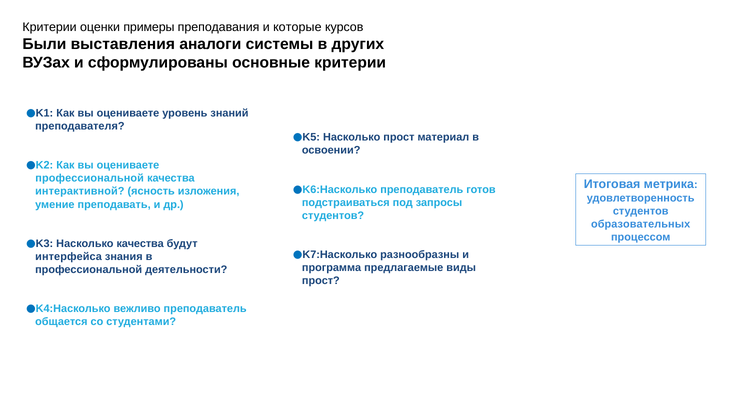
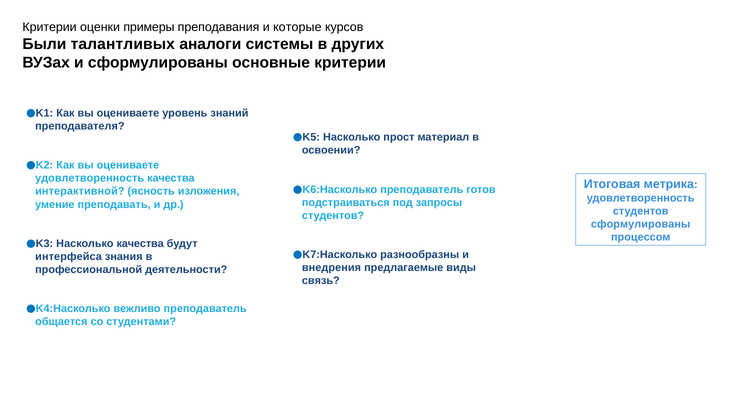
выставления: выставления -> талантливых
профессиональной at (90, 179): профессиональной -> удовлетворенность
образовательных at (641, 225): образовательных -> сформулированы
программа: программа -> внедрения
прост at (321, 281): прост -> связь
